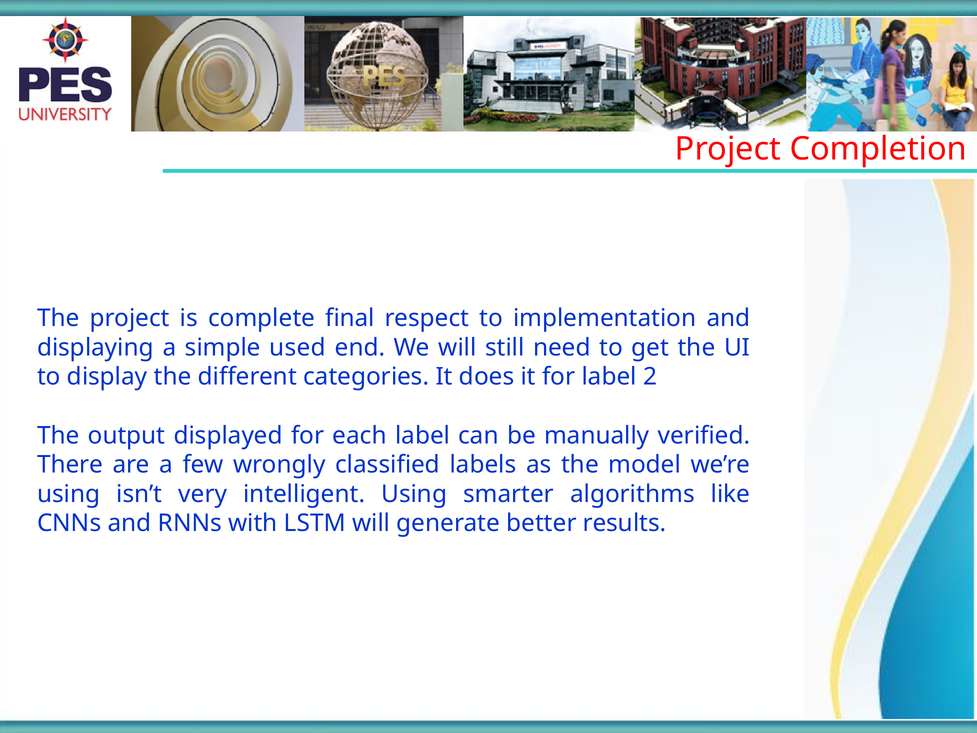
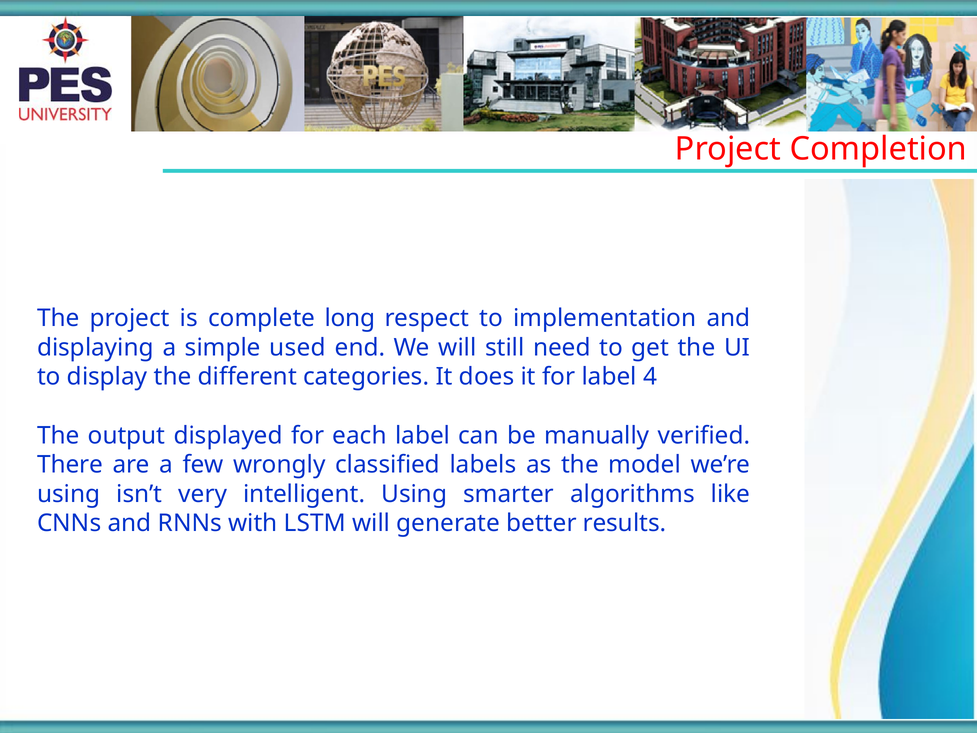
final: final -> long
2: 2 -> 4
